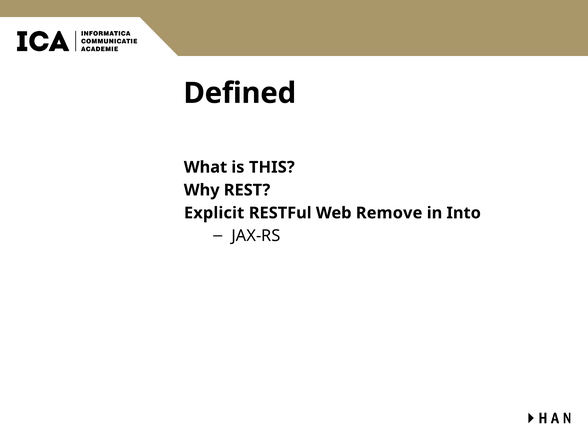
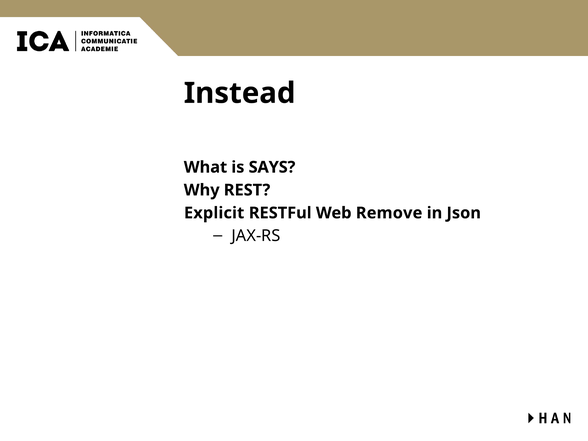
Defined: Defined -> Instead
THIS: THIS -> SAYS
Into: Into -> Json
